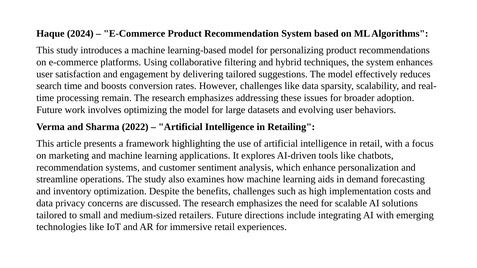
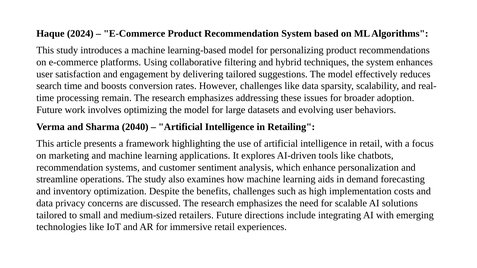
2022: 2022 -> 2040
